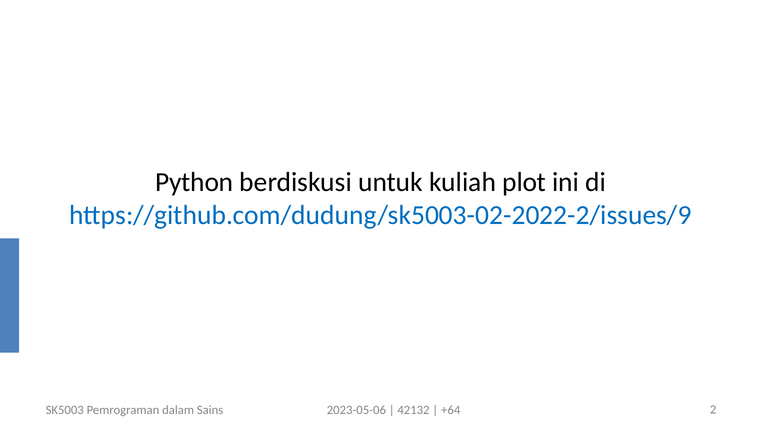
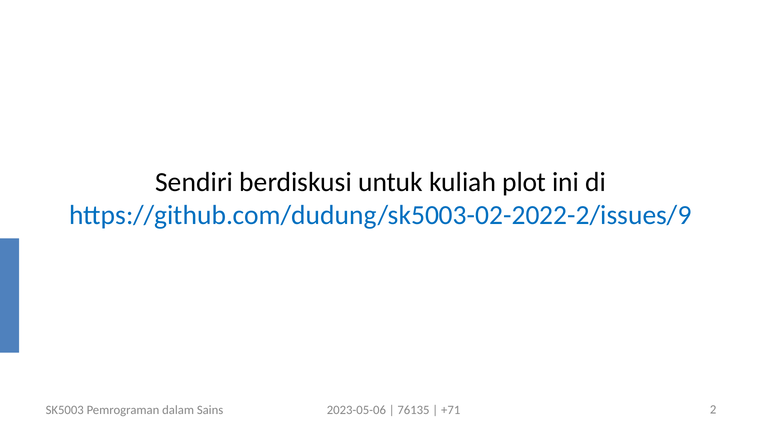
Python: Python -> Sendiri
42132: 42132 -> 76135
+64: +64 -> +71
